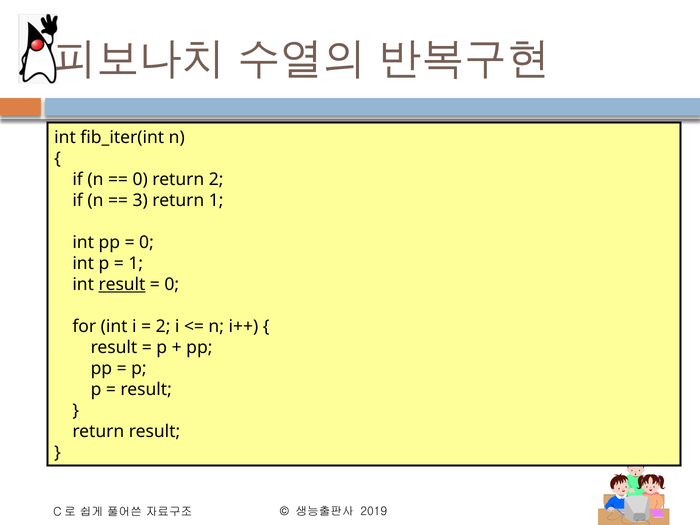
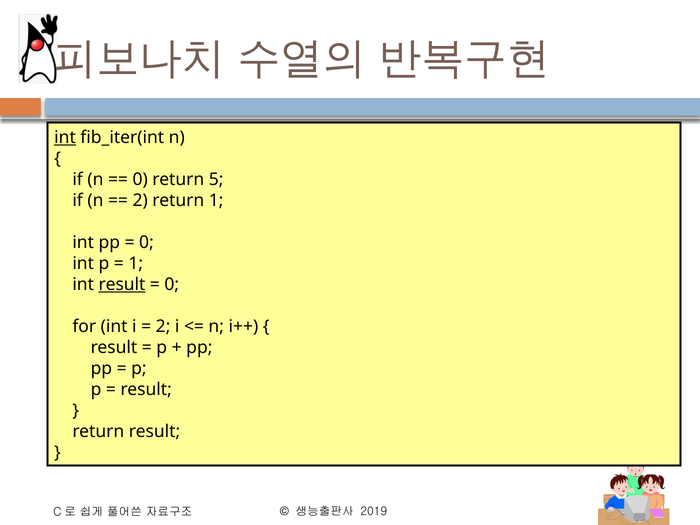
int at (65, 138) underline: none -> present
return 2: 2 -> 5
3 at (140, 201): 3 -> 2
